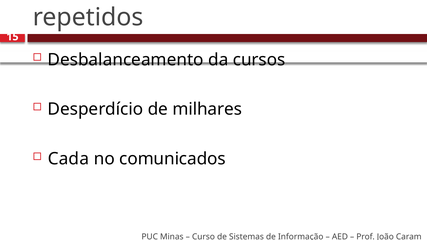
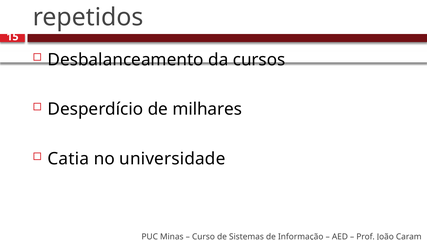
Cada: Cada -> Catia
comunicados: comunicados -> universidade
